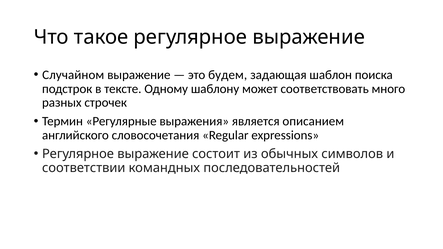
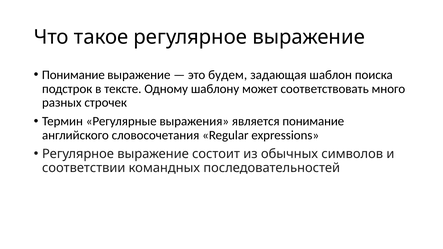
Случайном at (73, 75): Случайном -> Понимание
является описанием: описанием -> понимание
